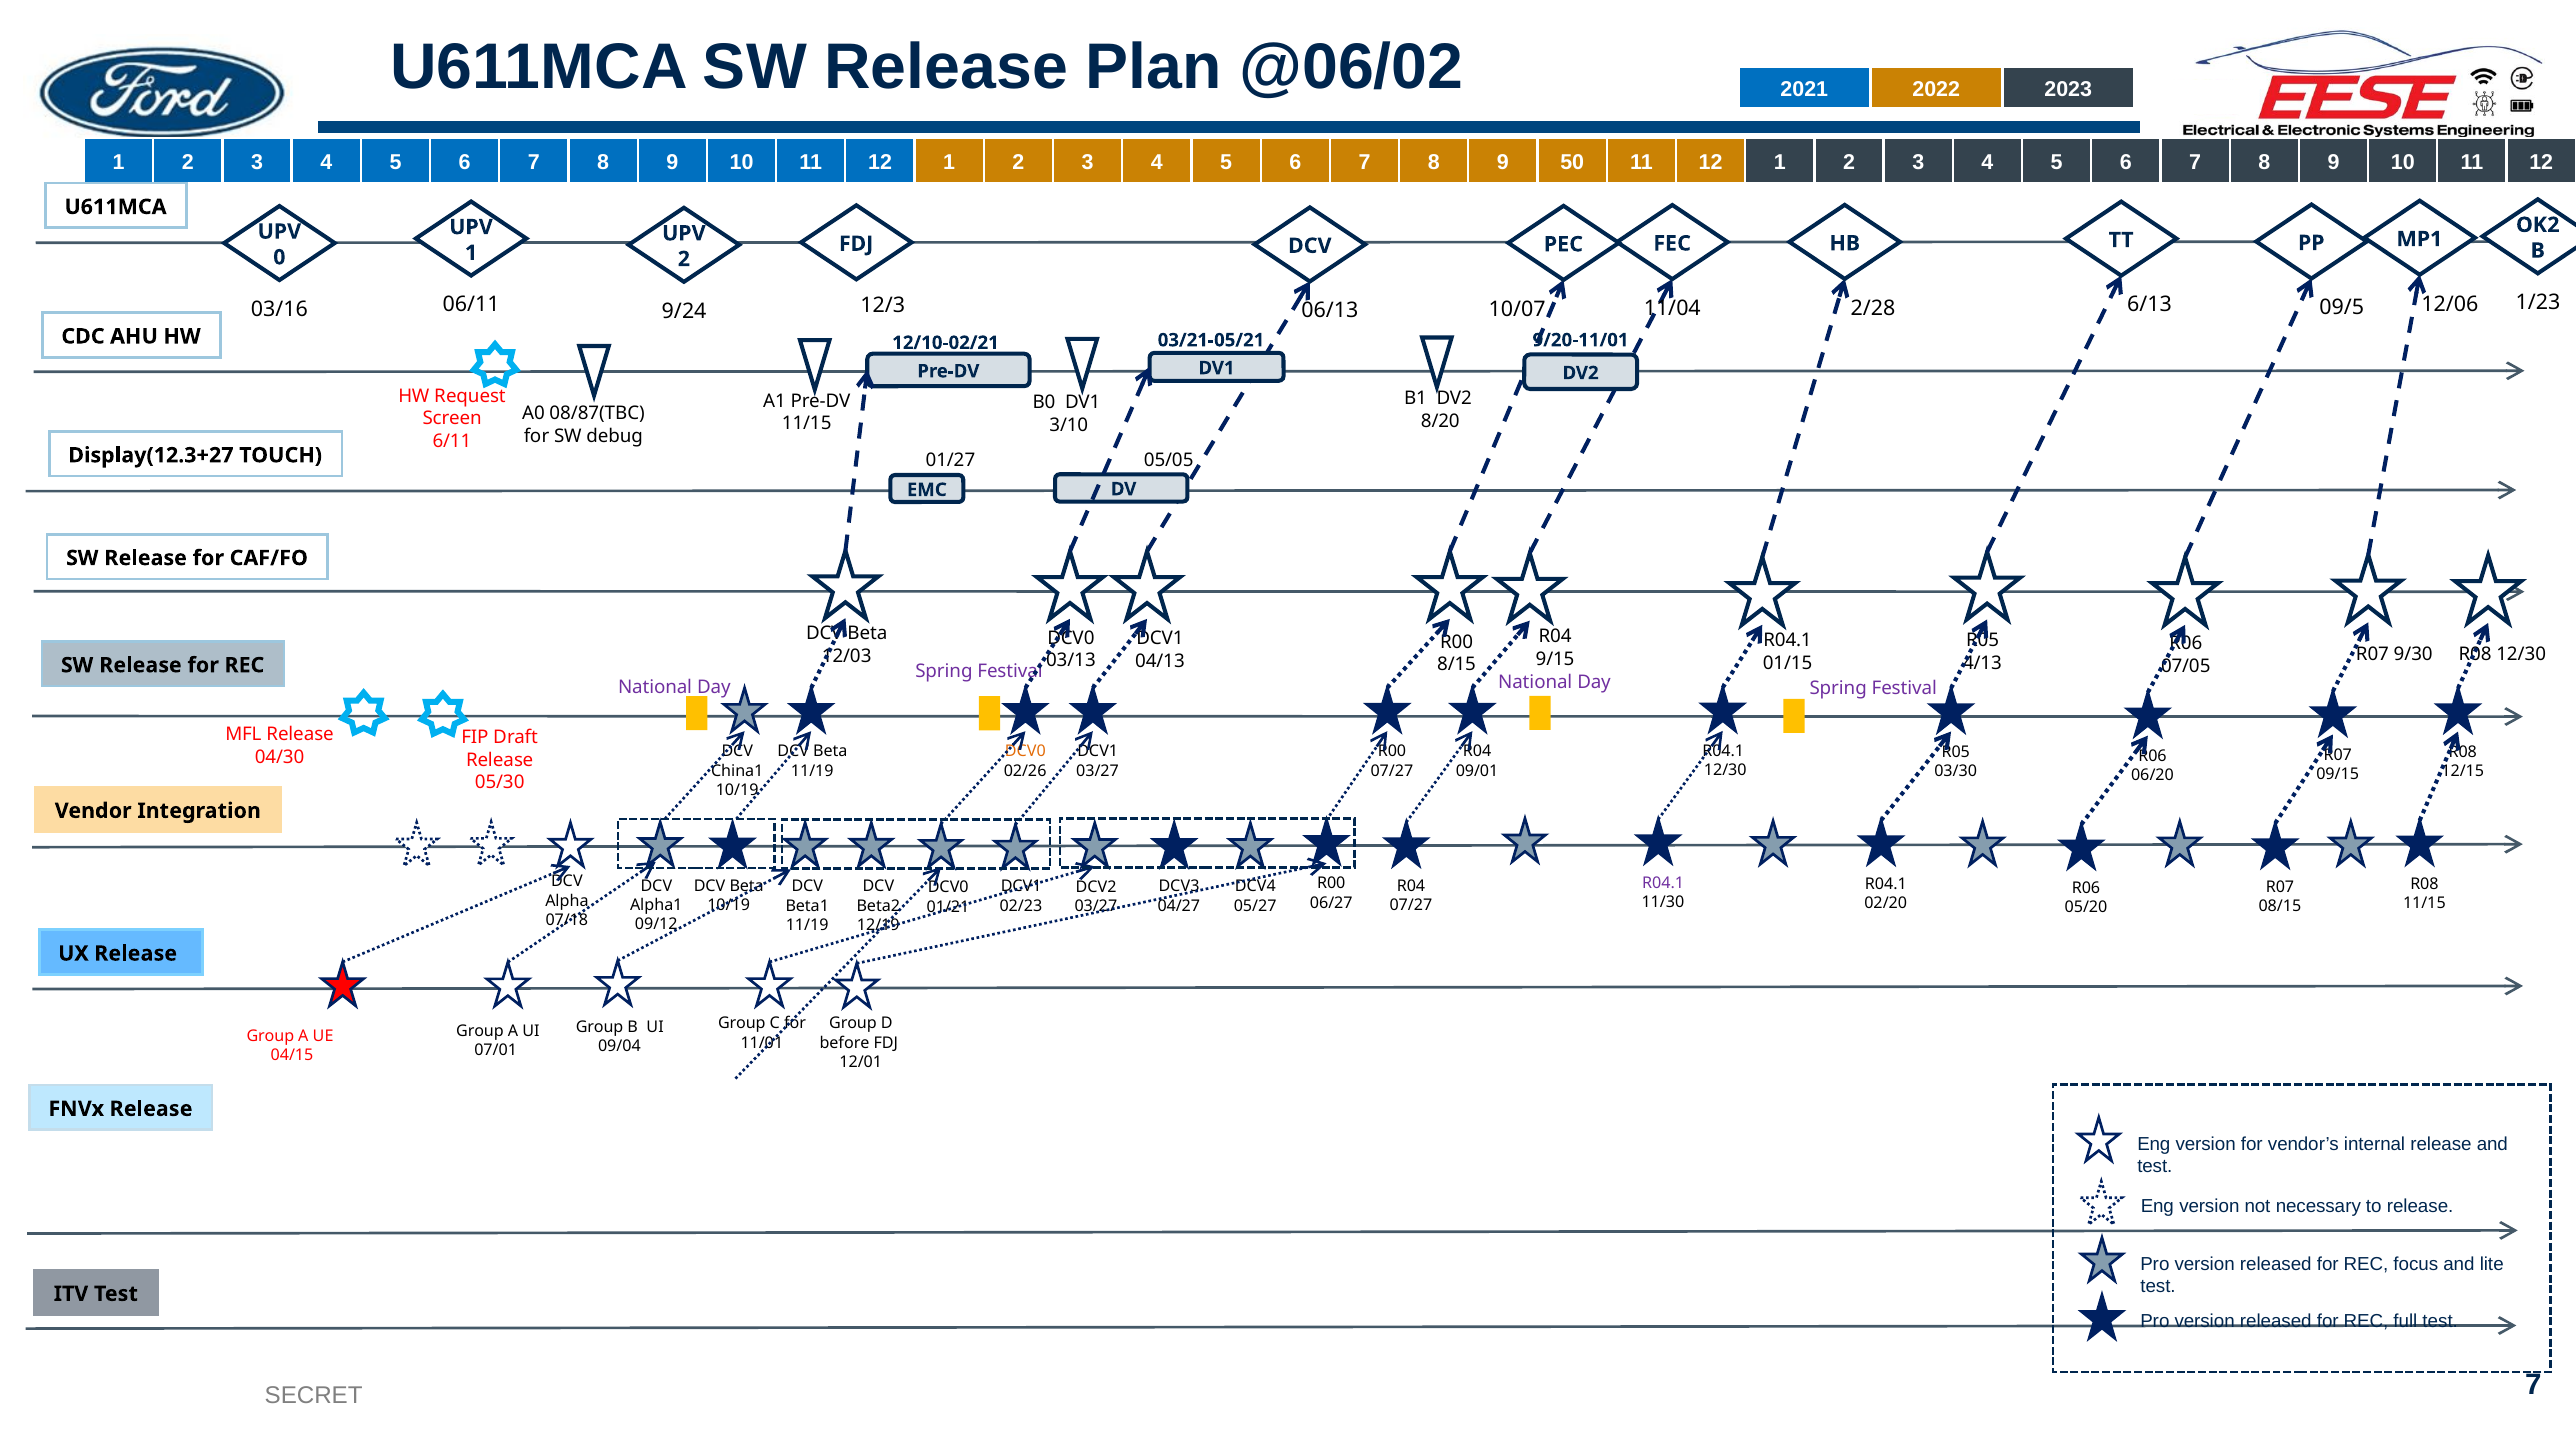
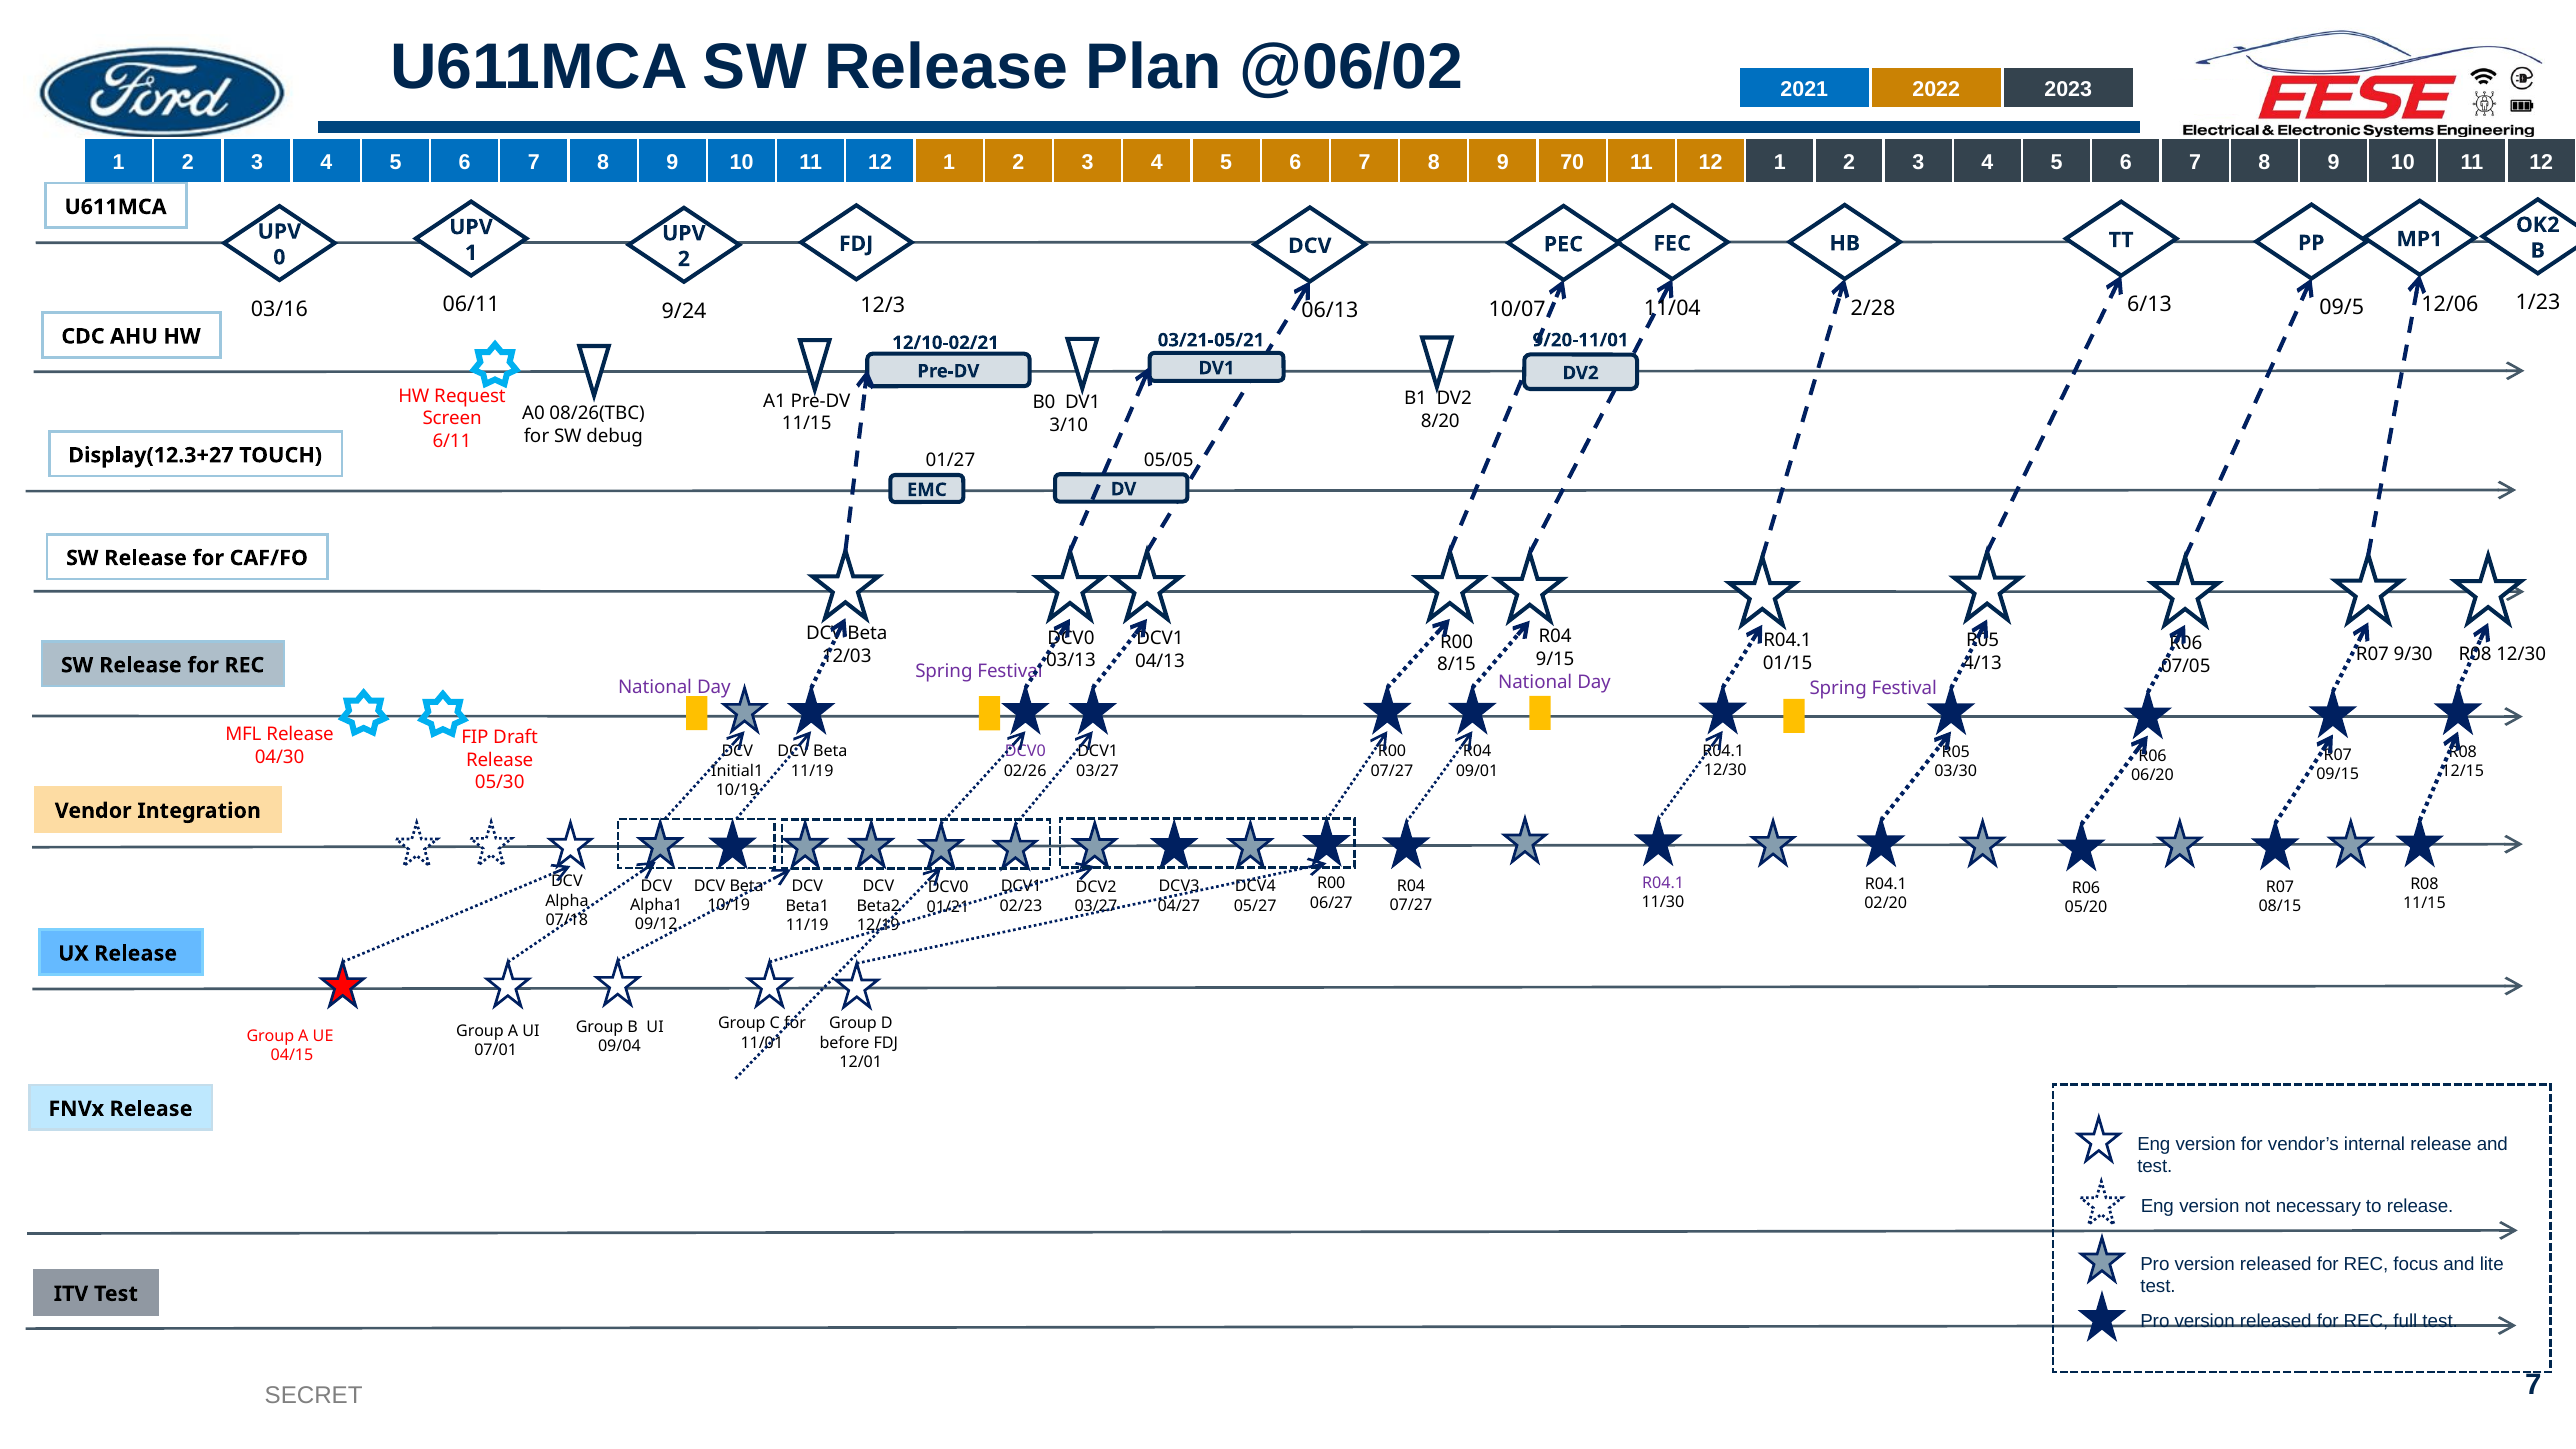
50: 50 -> 70
08/87(TBC: 08/87(TBC -> 08/26(TBC
DCV0 at (1025, 751) colour: orange -> purple
China1: China1 -> Initial1
